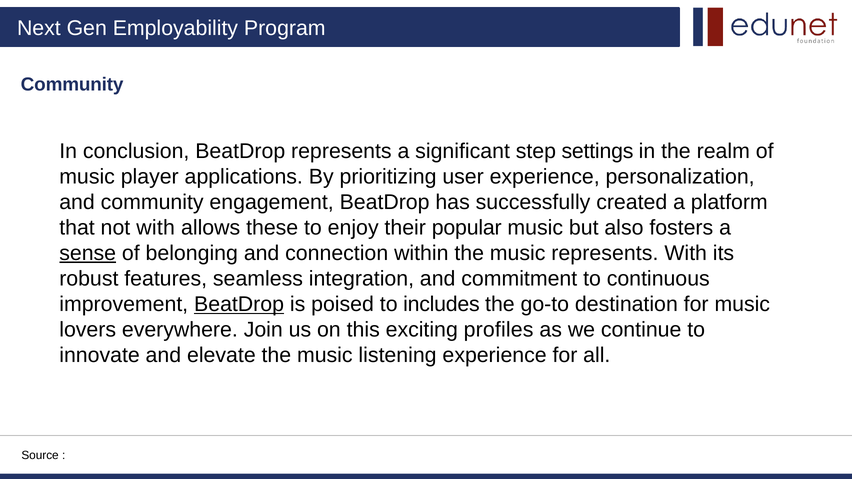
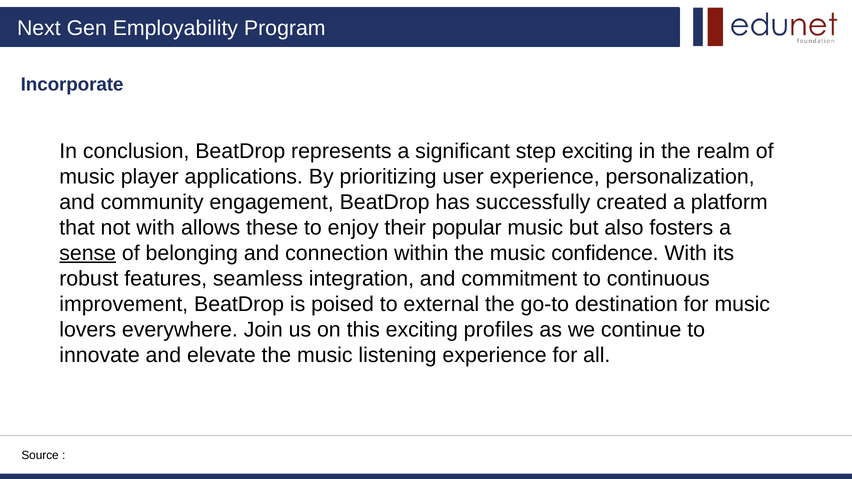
Community at (72, 85): Community -> Incorporate
step settings: settings -> exciting
music represents: represents -> confidence
BeatDrop at (239, 304) underline: present -> none
includes: includes -> external
